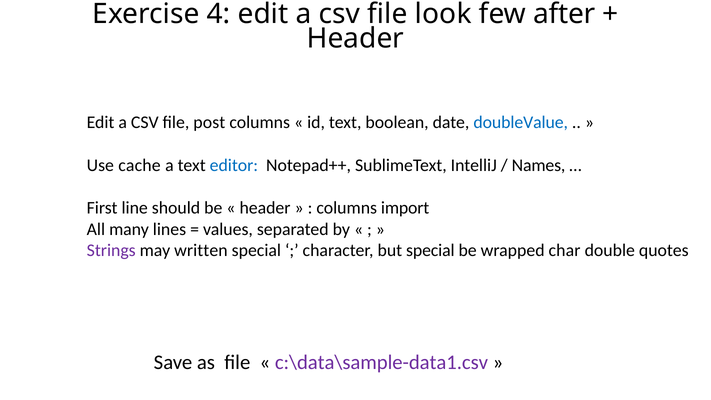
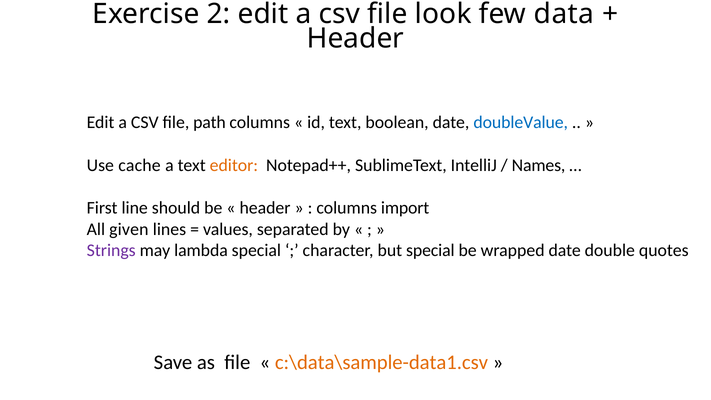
4: 4 -> 2
after: after -> data
post: post -> path
editor colour: blue -> orange
many: many -> given
written: written -> lambda
wrapped char: char -> date
c:\data\sample-data1.csv colour: purple -> orange
